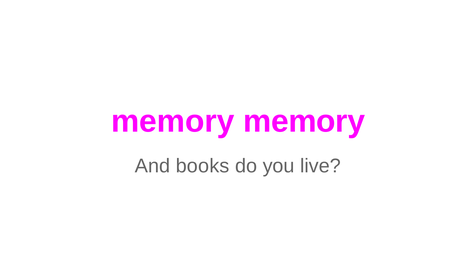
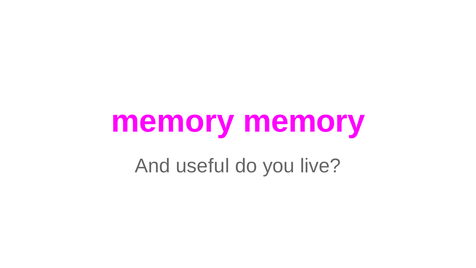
books: books -> useful
